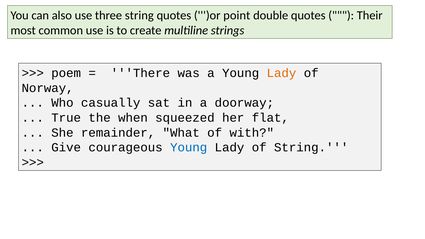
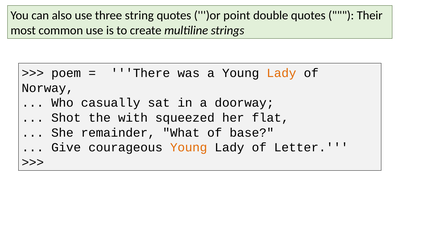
True: True -> Shot
when: when -> with
with: with -> base
Young at (189, 148) colour: blue -> orange
of String: String -> Letter
